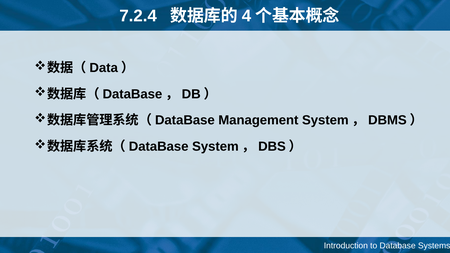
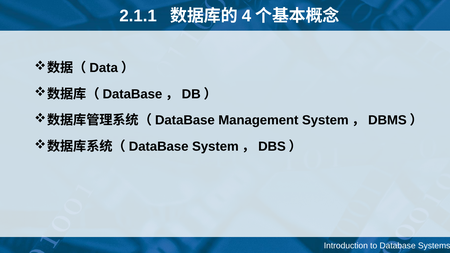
7.2.4: 7.2.4 -> 2.1.1
